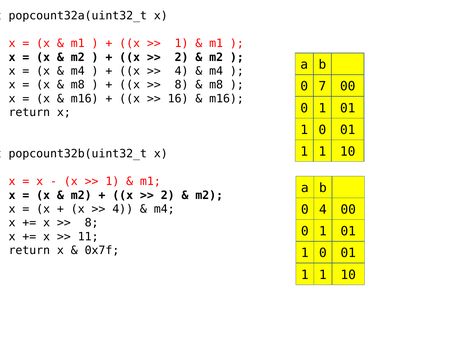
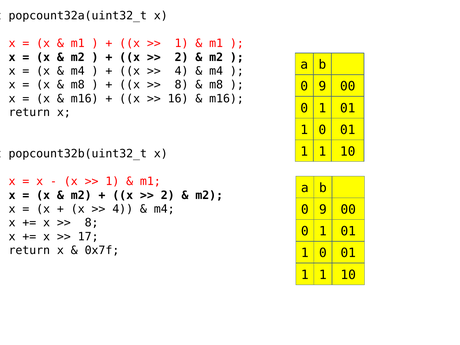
7 at (322, 86): 7 -> 9
4 at (323, 210): 4 -> 9
11: 11 -> 17
